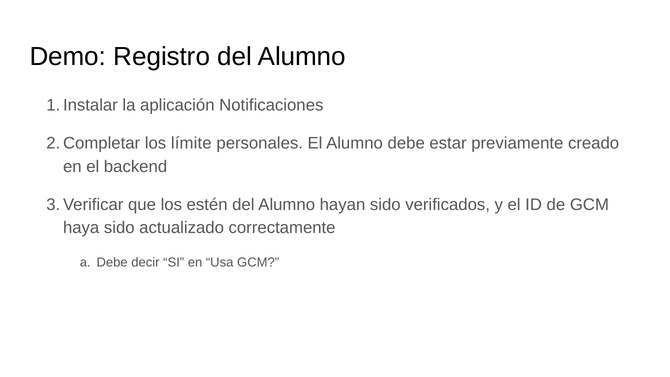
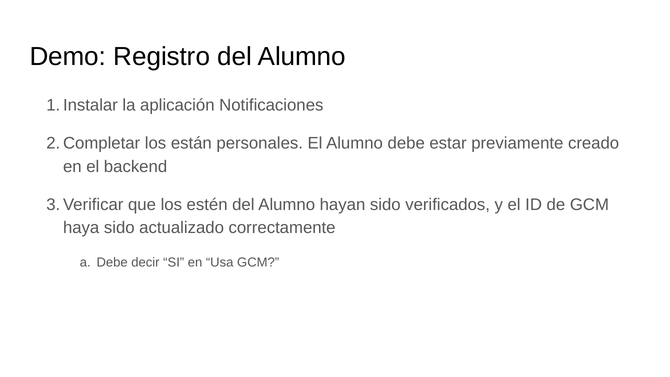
límite: límite -> están
